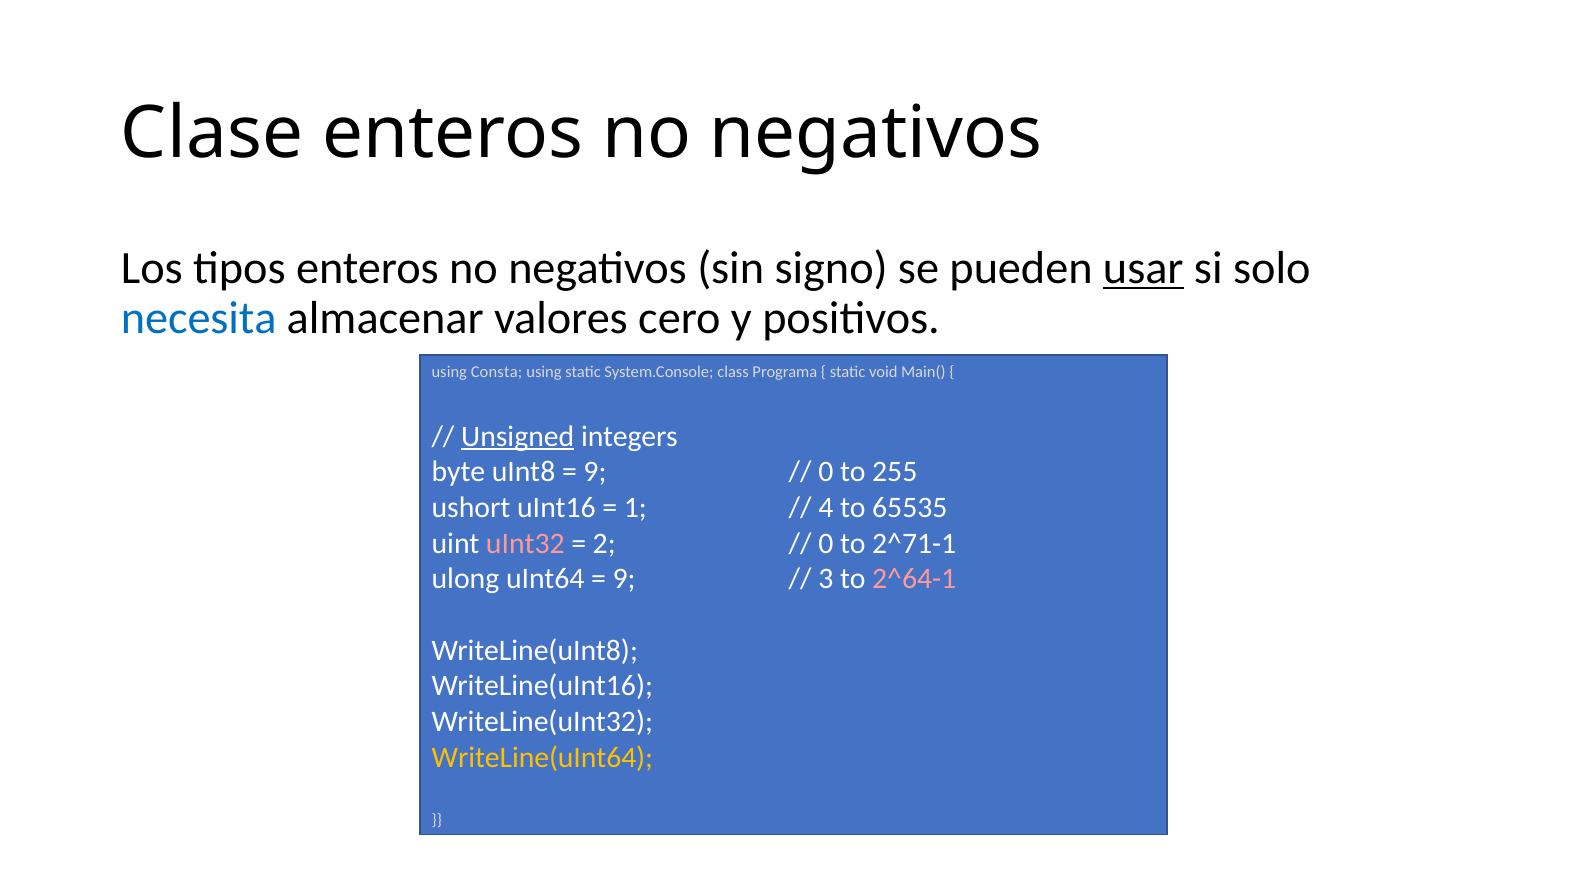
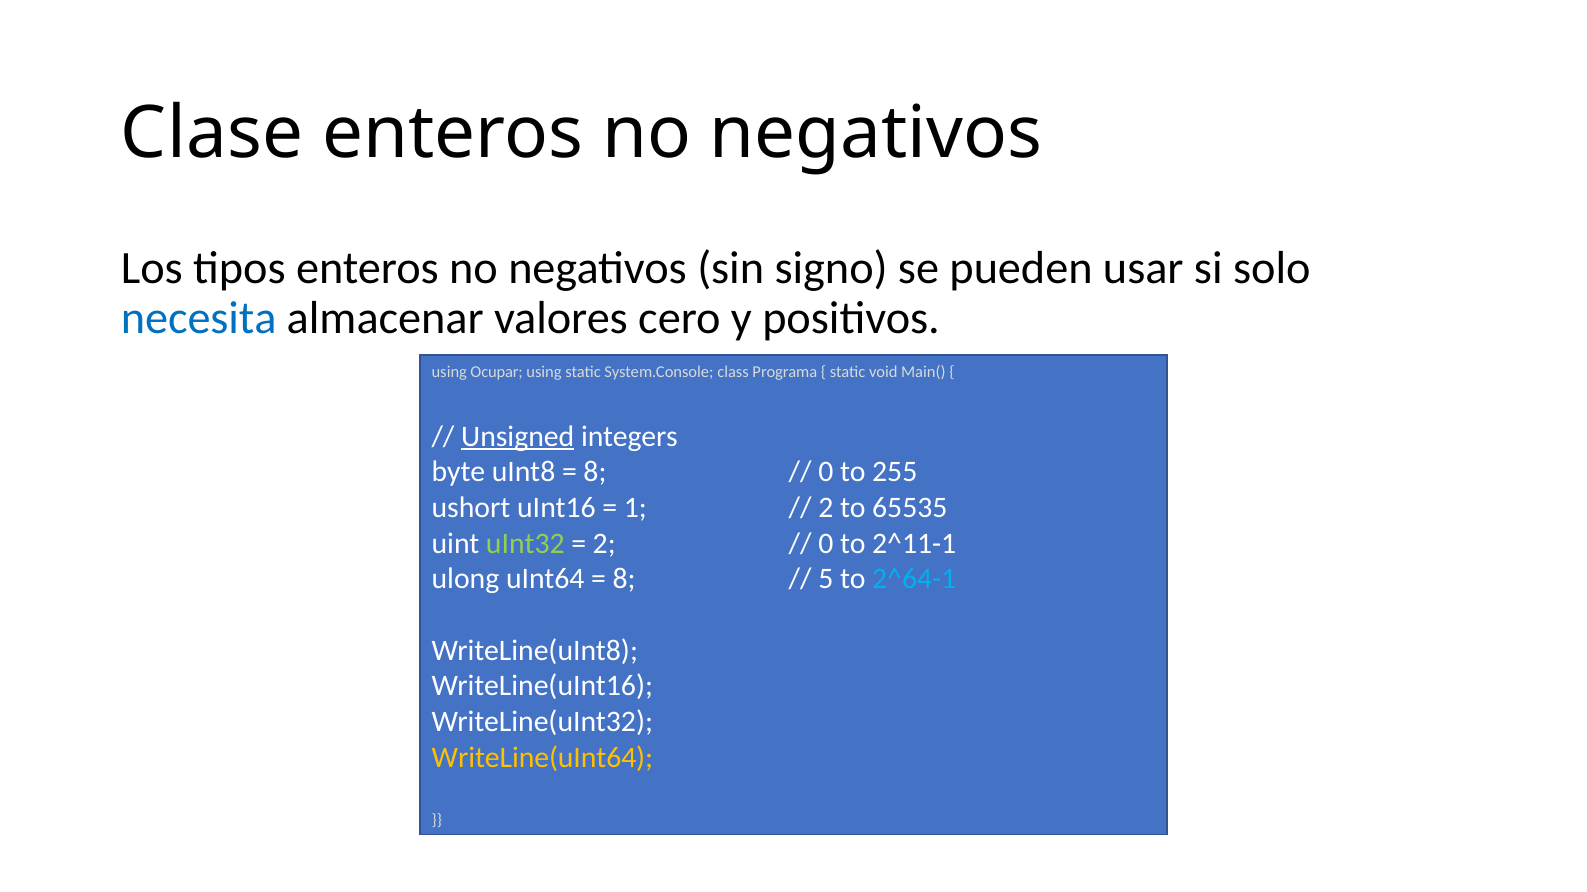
usar underline: present -> none
Consta: Consta -> Ocupar
9 at (595, 472): 9 -> 8
4 at (826, 508): 4 -> 2
uInt32 colour: pink -> light green
2^71-1: 2^71-1 -> 2^11-1
9 at (624, 580): 9 -> 8
3: 3 -> 5
2^64-1 colour: pink -> light blue
